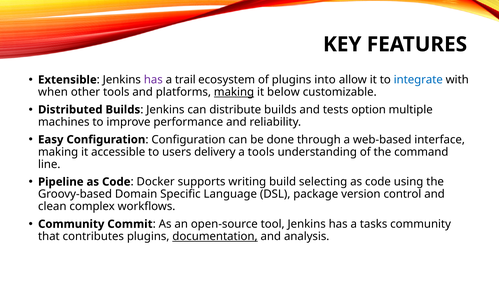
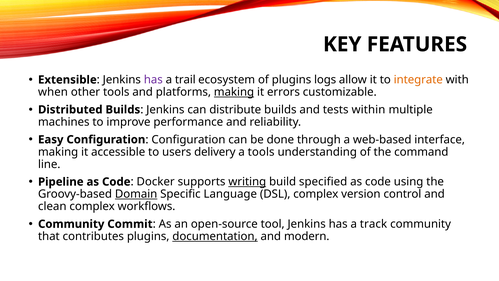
into: into -> logs
integrate colour: blue -> orange
below: below -> errors
option: option -> within
writing underline: none -> present
selecting: selecting -> specified
Domain underline: none -> present
DSL package: package -> complex
tasks: tasks -> track
analysis: analysis -> modern
